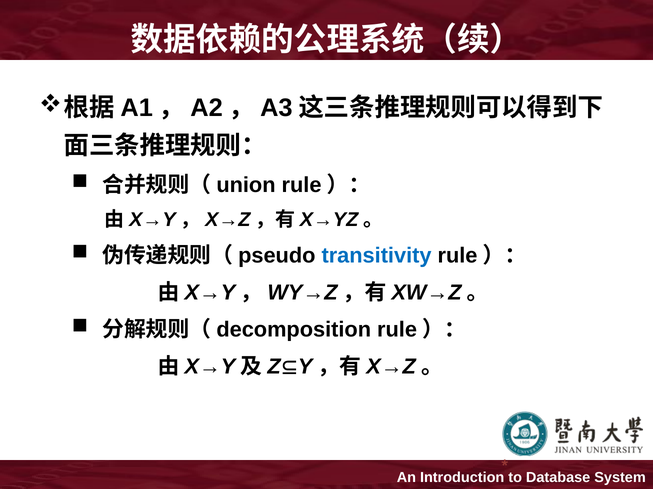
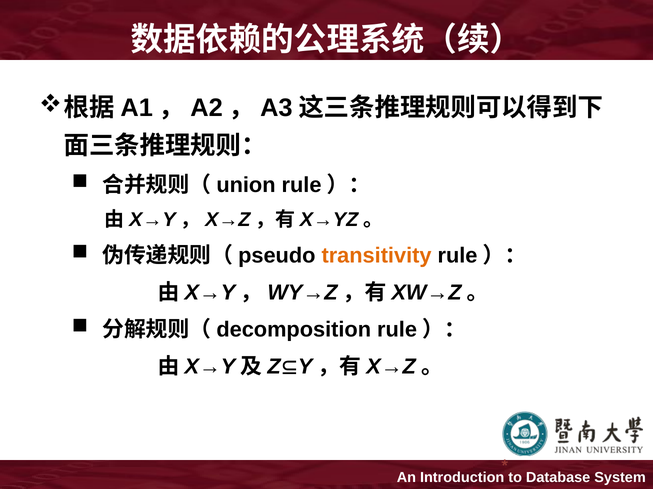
transitivity colour: blue -> orange
